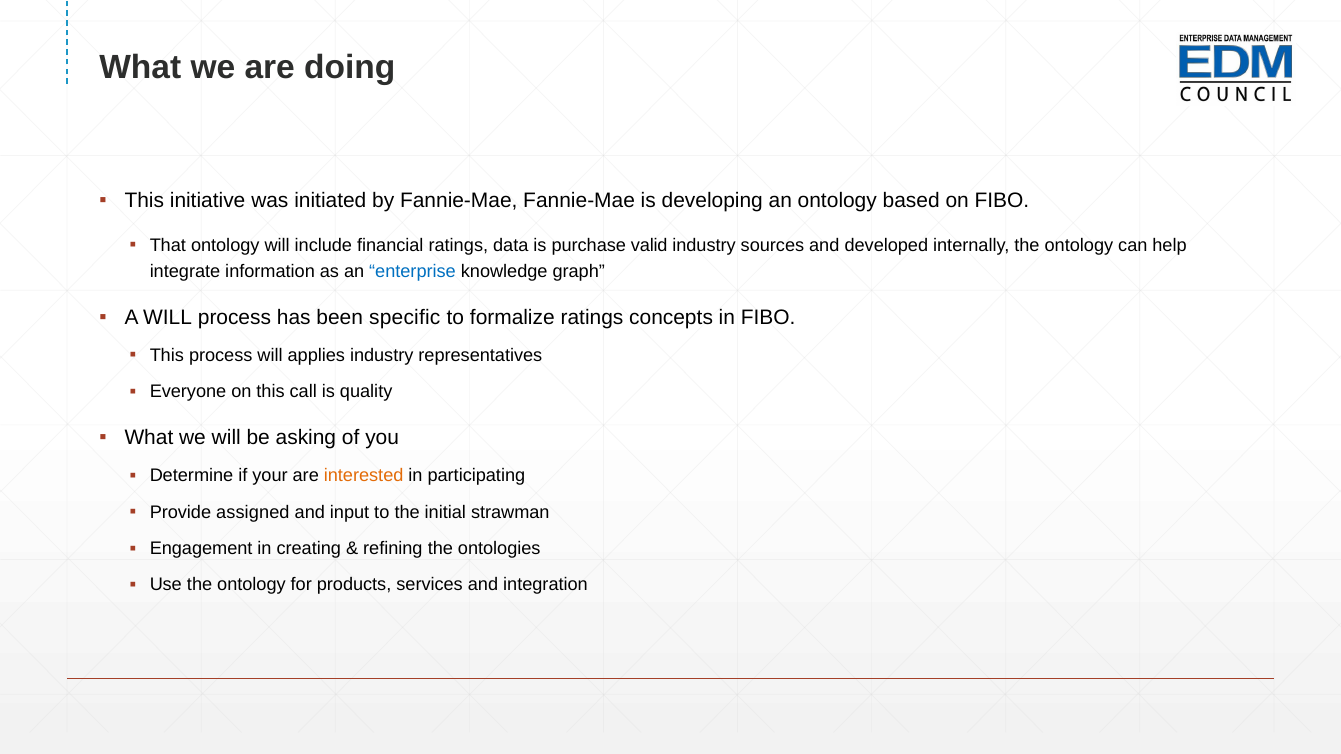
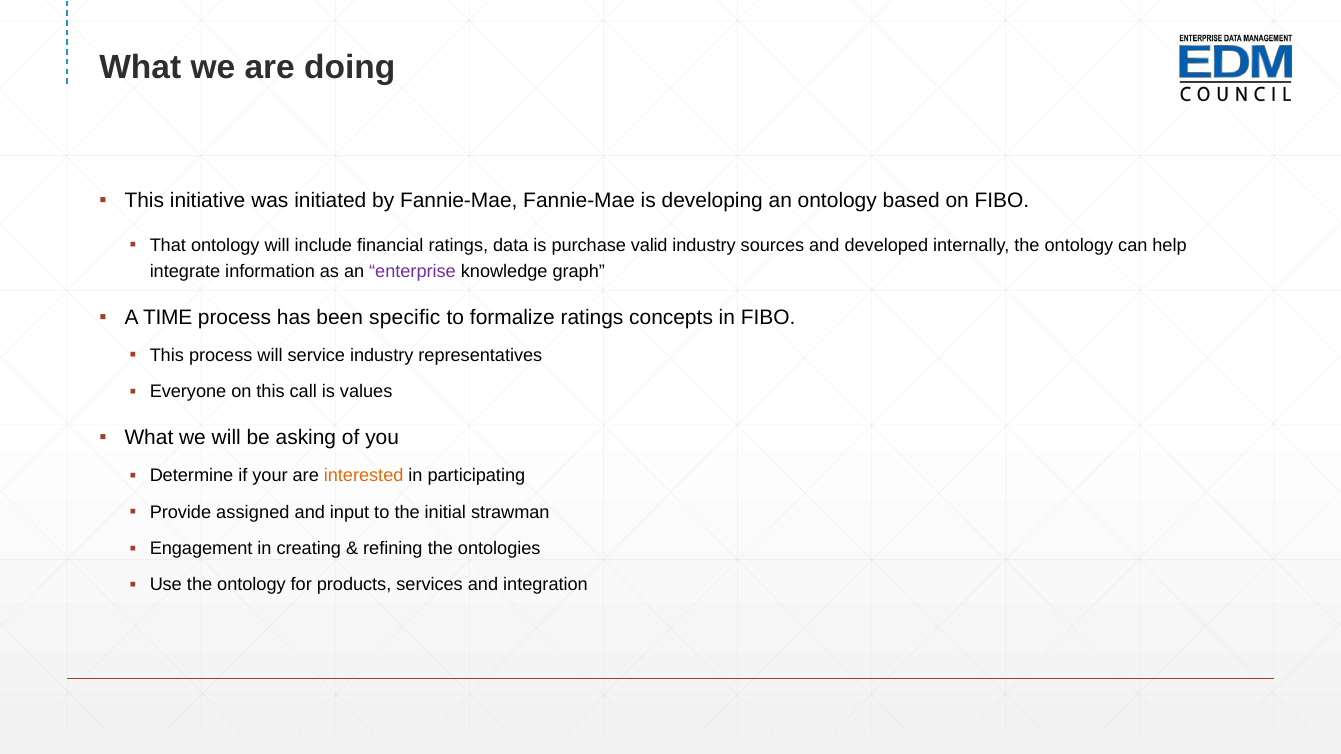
enterprise colour: blue -> purple
A WILL: WILL -> TIME
applies: applies -> service
quality: quality -> values
